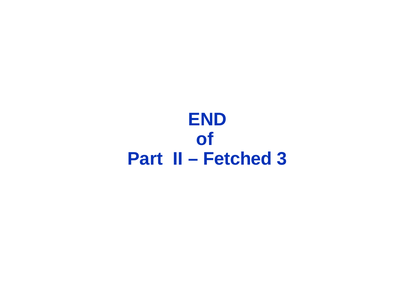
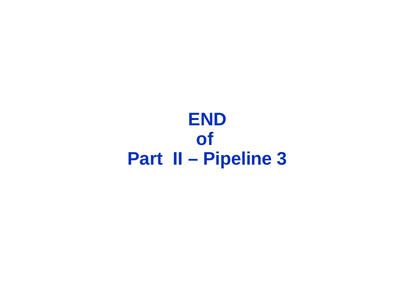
Fetched: Fetched -> Pipeline
